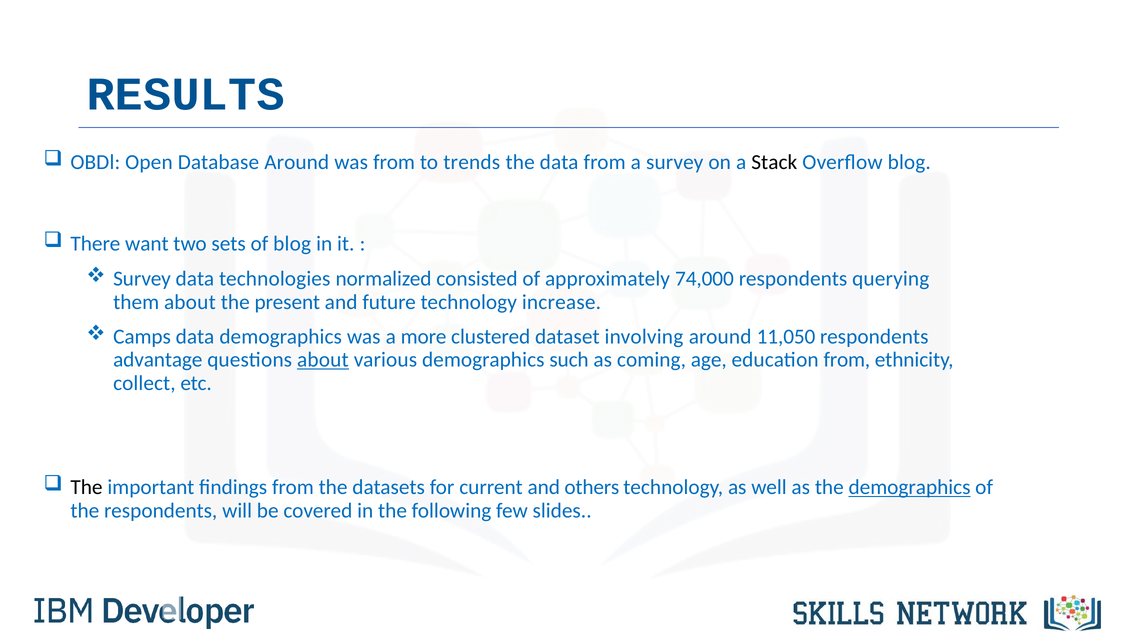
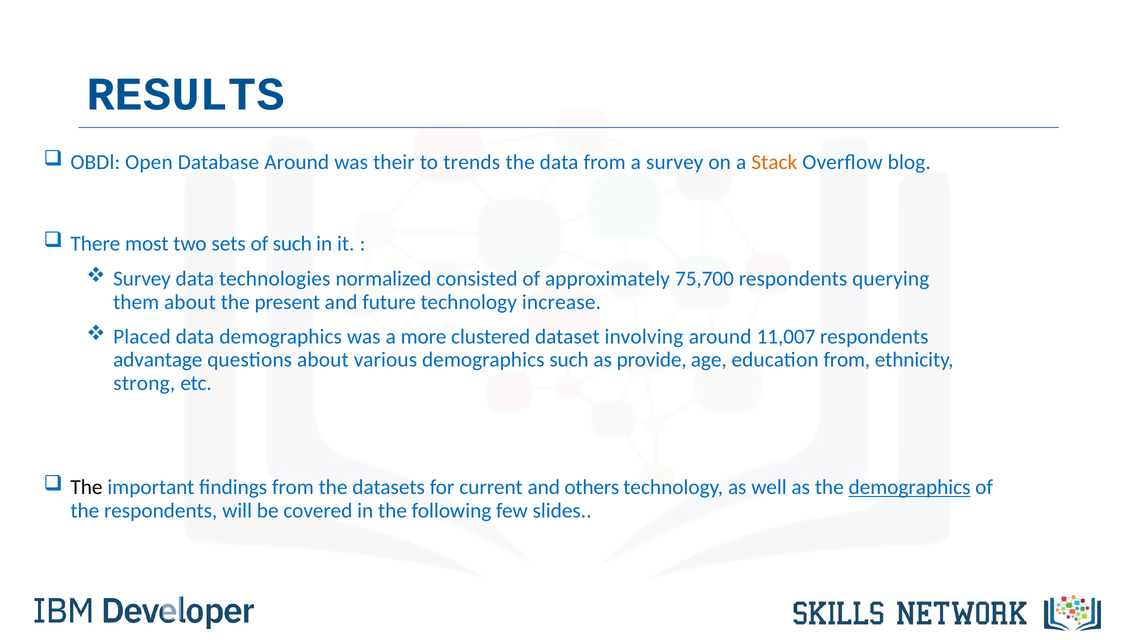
was from: from -> their
Stack colour: black -> orange
want: want -> most
of blog: blog -> such
74,000: 74,000 -> 75,700
Camps: Camps -> Placed
11,050: 11,050 -> 11,007
about at (323, 360) underline: present -> none
coming: coming -> provide
collect: collect -> strong
